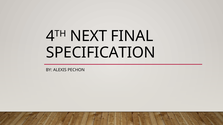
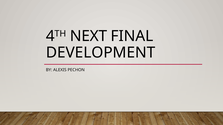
SPECIFICATION: SPECIFICATION -> DEVELOPMENT
